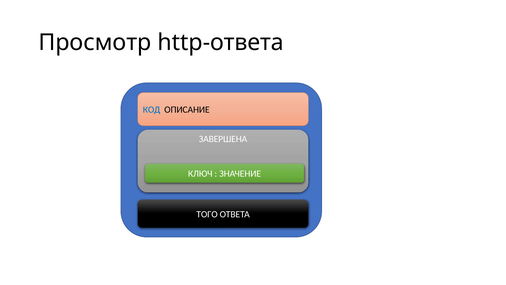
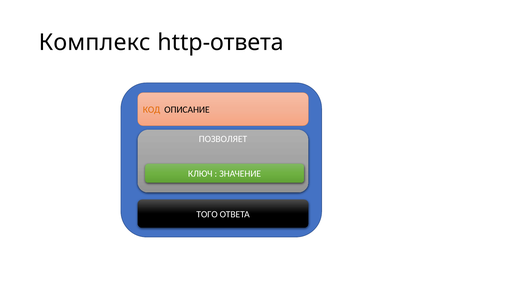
Просмотр: Просмотр -> Комплекс
КОД colour: blue -> orange
ЗАВЕРШЕНА: ЗАВЕРШЕНА -> ПОЗВОЛЯЕТ
